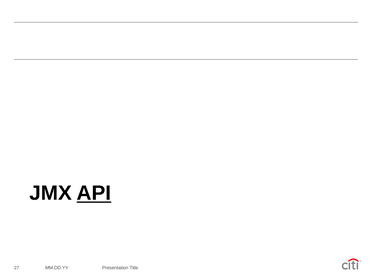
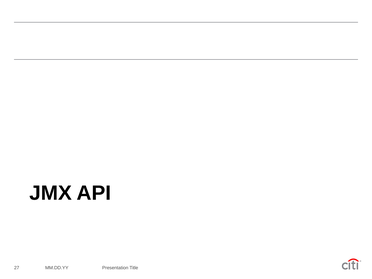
API underline: present -> none
